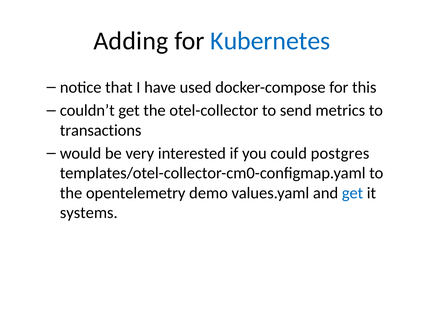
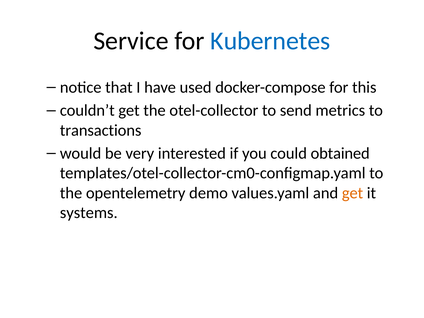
Adding: Adding -> Service
postgres: postgres -> obtained
get at (352, 193) colour: blue -> orange
